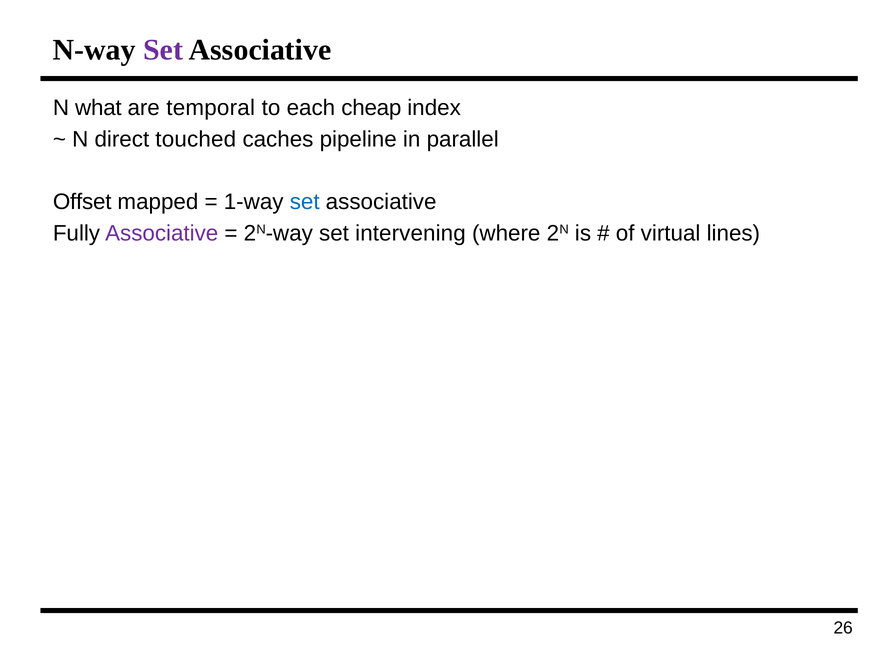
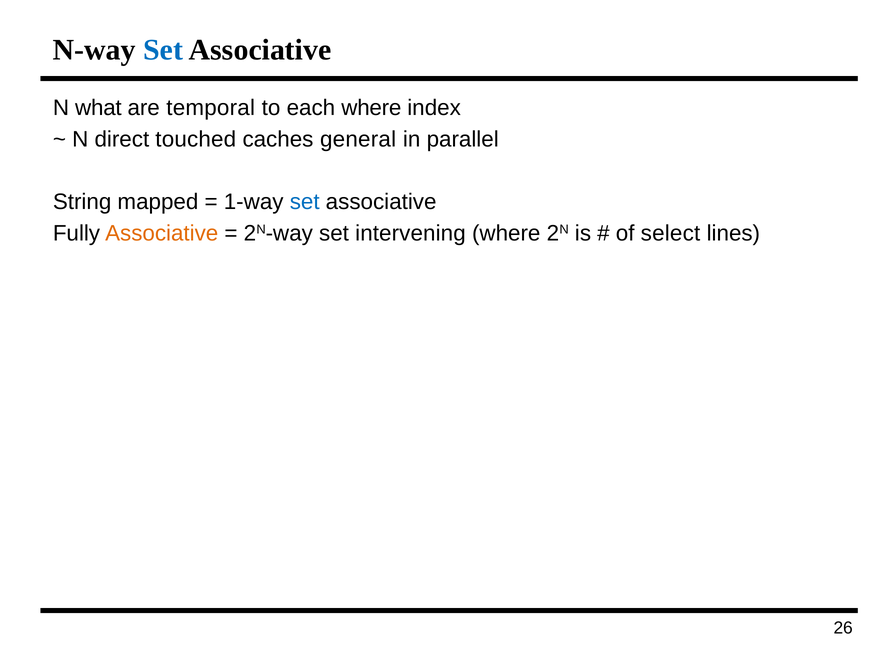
Set at (163, 50) colour: purple -> blue
each cheap: cheap -> where
pipeline: pipeline -> general
Offset: Offset -> String
Associative at (162, 233) colour: purple -> orange
virtual: virtual -> select
